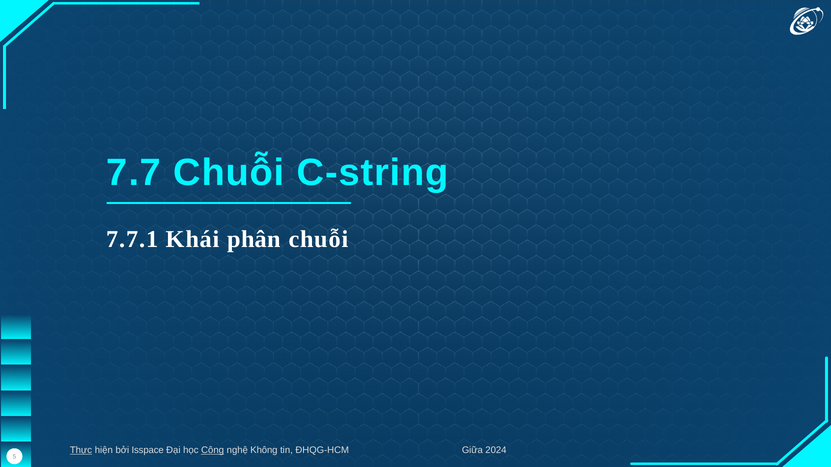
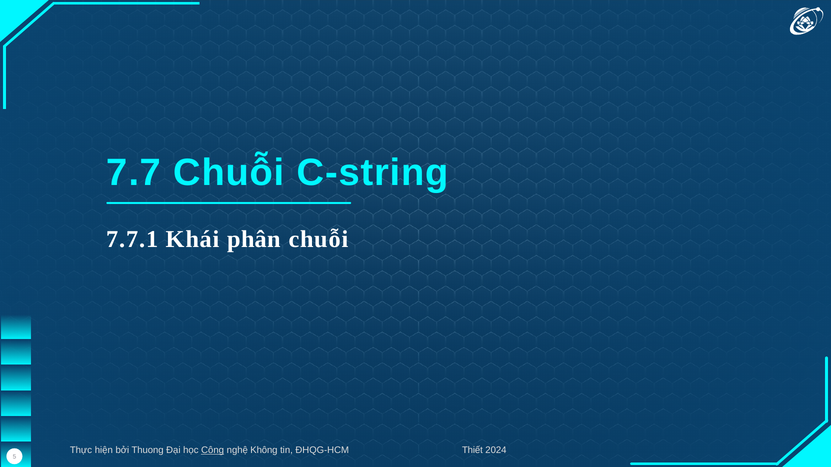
Thực underline: present -> none
Isspace: Isspace -> Thuong
Giữa: Giữa -> Thiết
